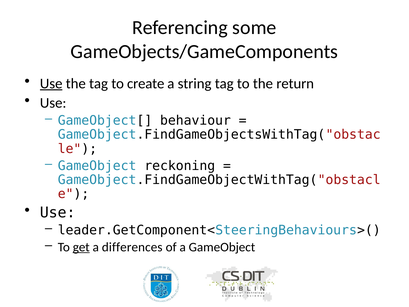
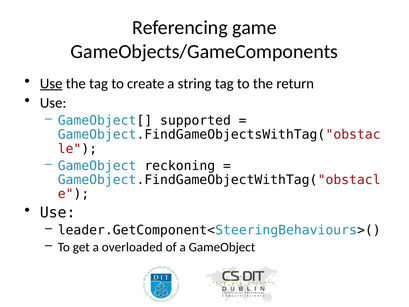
some: some -> game
behaviour: behaviour -> supported
get underline: present -> none
differences: differences -> overloaded
